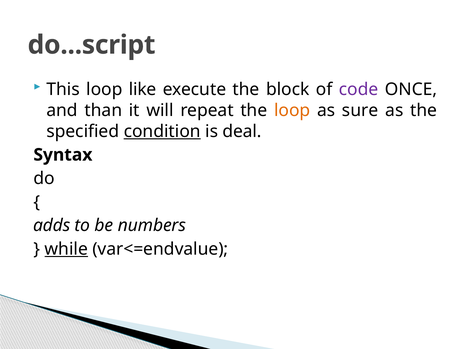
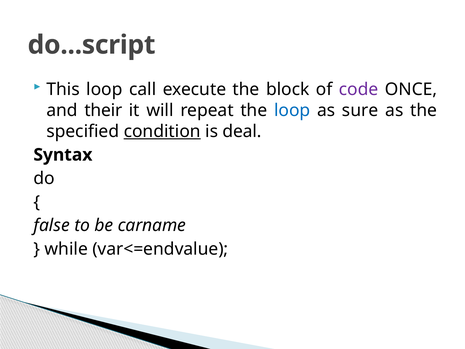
like: like -> call
than: than -> their
loop at (292, 110) colour: orange -> blue
adds: adds -> false
numbers: numbers -> carname
while underline: present -> none
